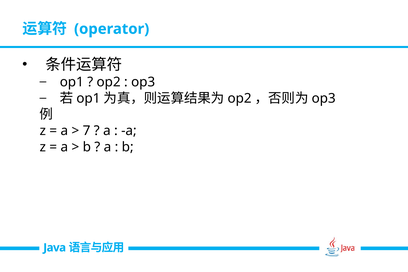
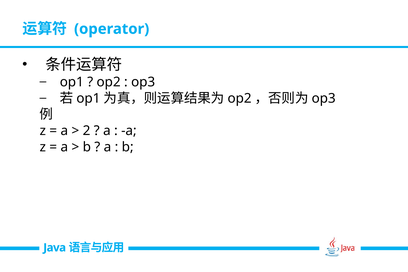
7: 7 -> 2
